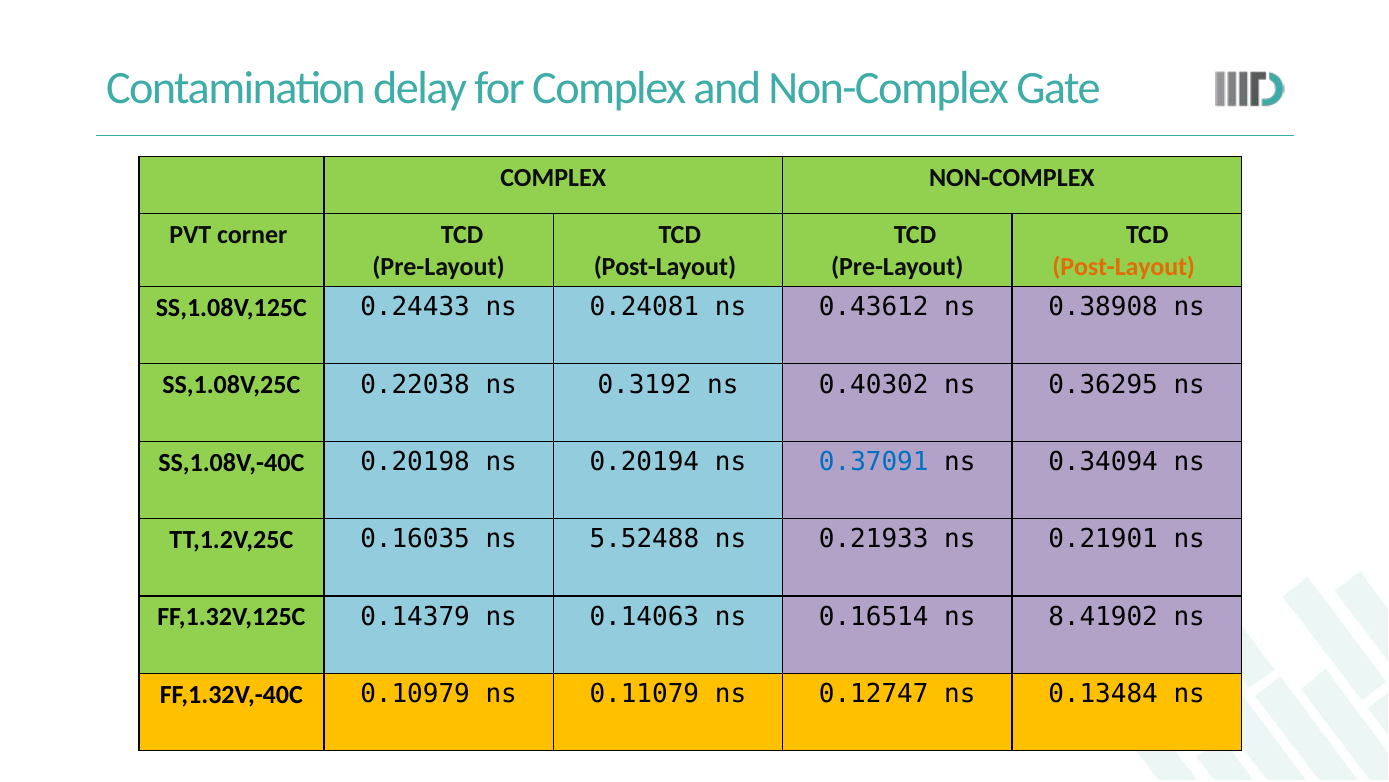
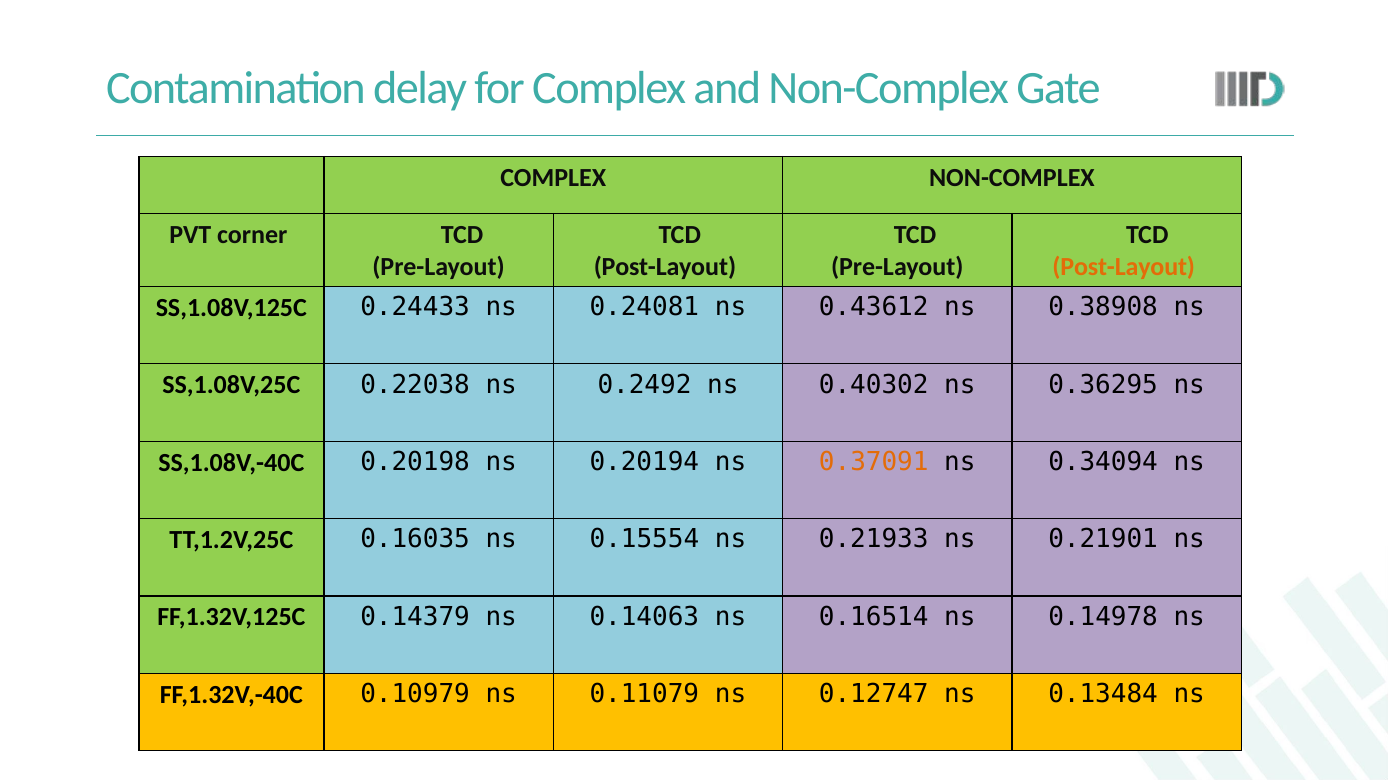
0.3192: 0.3192 -> 0.2492
0.37091 colour: blue -> orange
5.52488: 5.52488 -> 0.15554
8.41902: 8.41902 -> 0.14978
